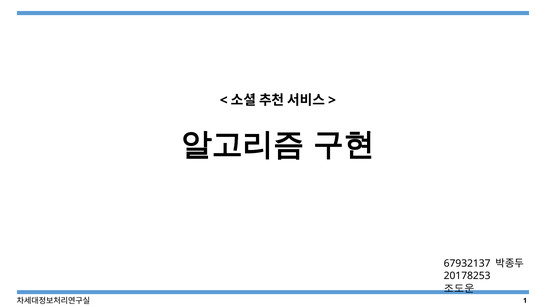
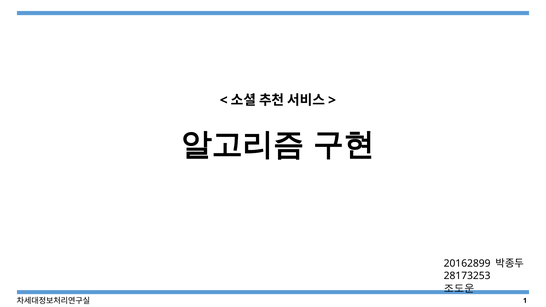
67932137: 67932137 -> 20162899
20178253: 20178253 -> 28173253
